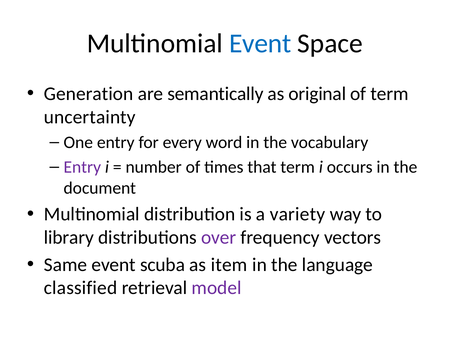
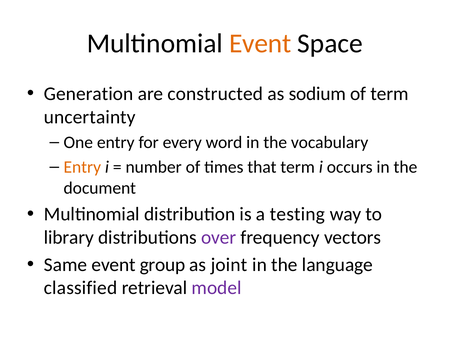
Event at (260, 44) colour: blue -> orange
semantically: semantically -> constructed
original: original -> sodium
Entry at (82, 167) colour: purple -> orange
variety: variety -> testing
scuba: scuba -> group
item: item -> joint
